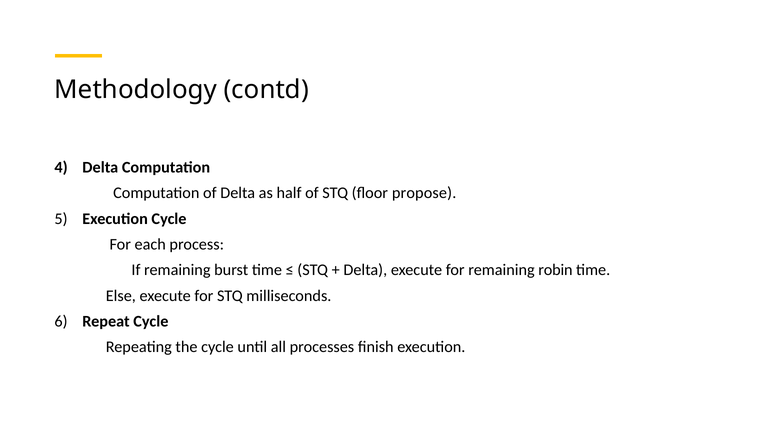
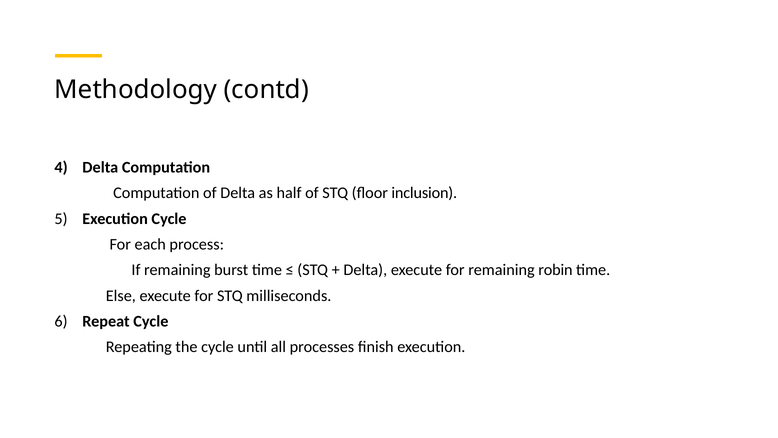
propose: propose -> inclusion
